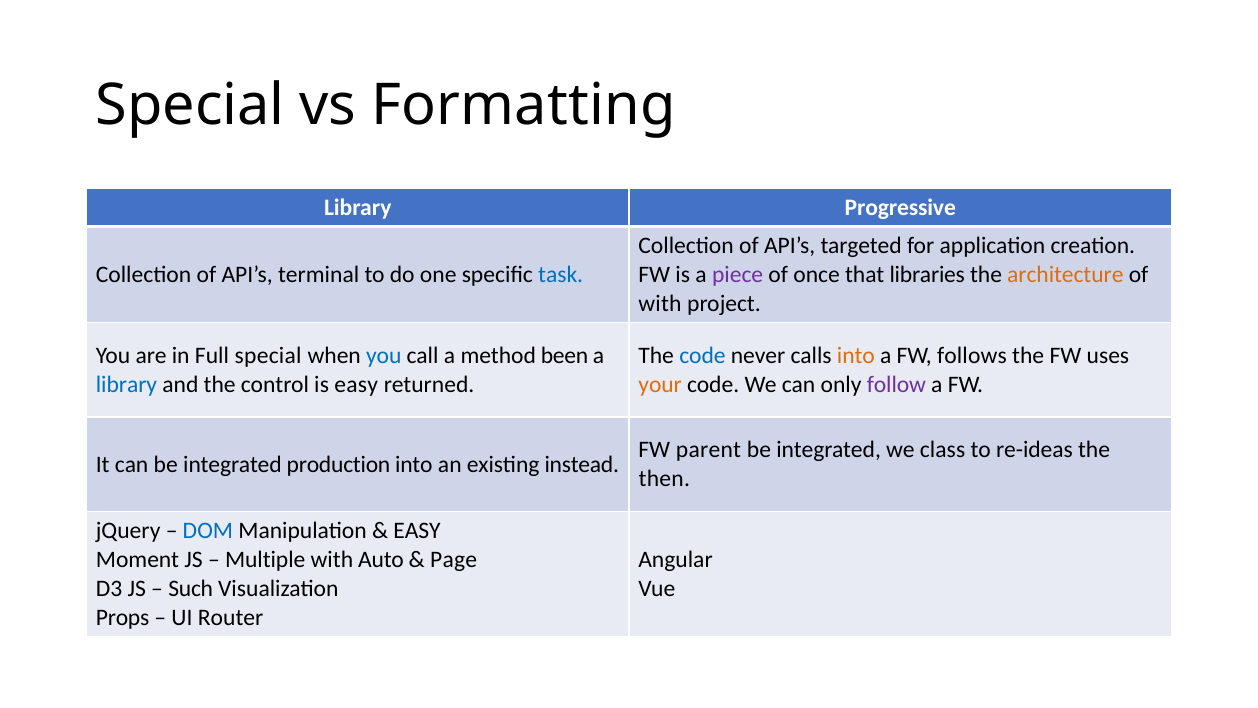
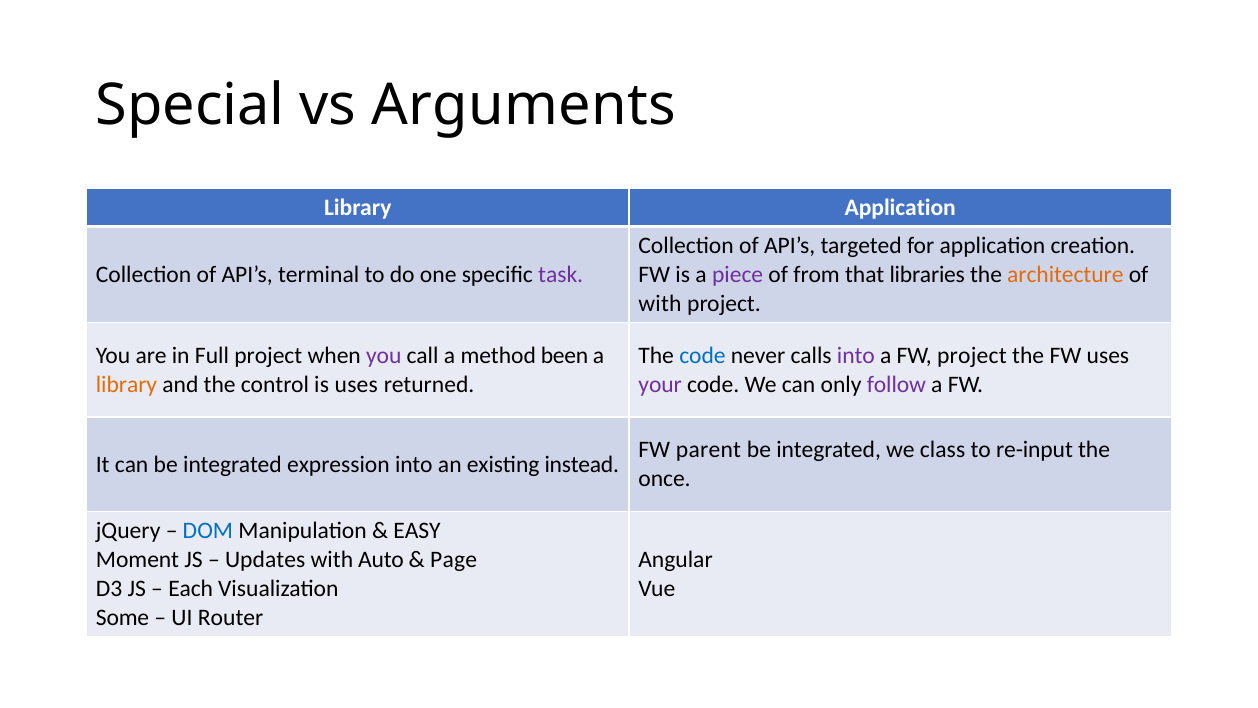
Formatting: Formatting -> Arguments
Library Progressive: Progressive -> Application
task colour: blue -> purple
once: once -> from
Full special: special -> project
you at (384, 356) colour: blue -> purple
into at (856, 356) colour: orange -> purple
FW follows: follows -> project
library at (126, 384) colour: blue -> orange
is easy: easy -> uses
your colour: orange -> purple
re-ideas: re-ideas -> re-input
production: production -> expression
then: then -> once
Multiple: Multiple -> Updates
Such: Such -> Each
Props: Props -> Some
